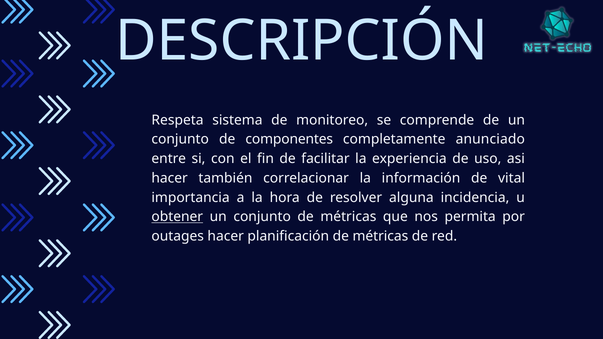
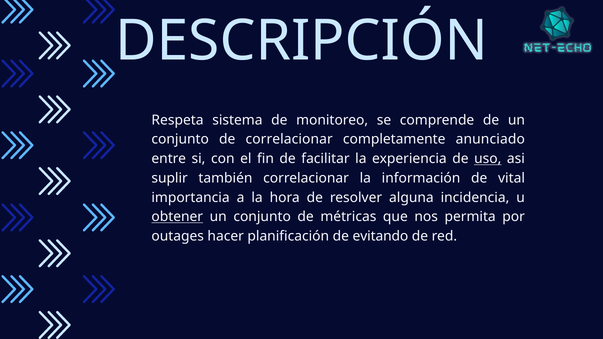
de componentes: componentes -> correlacionar
uso underline: none -> present
hacer at (170, 178): hacer -> suplir
planificación de métricas: métricas -> evitando
